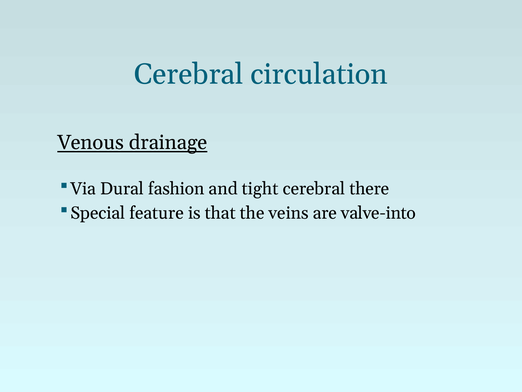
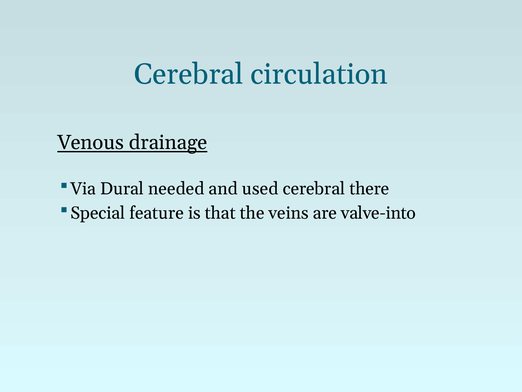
fashion: fashion -> needed
tight: tight -> used
